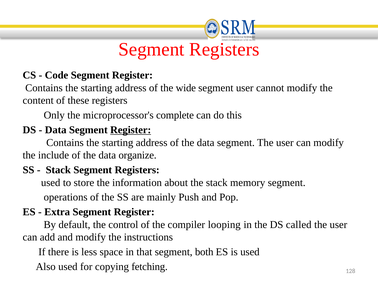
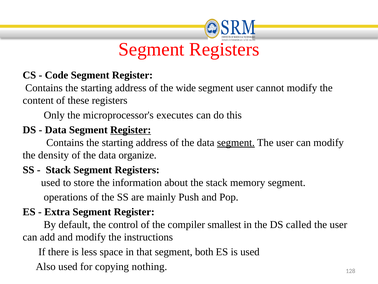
complete: complete -> executes
segment at (236, 142) underline: none -> present
include: include -> density
looping: looping -> smallest
fetching: fetching -> nothing
